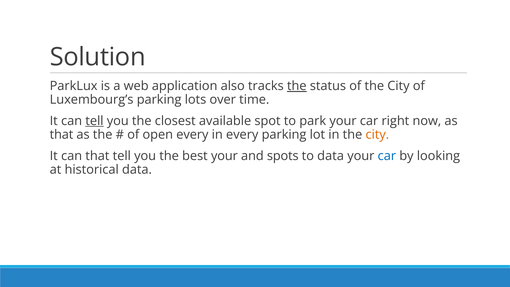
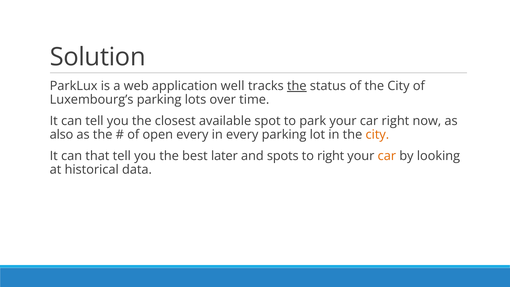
also: also -> well
tell at (94, 121) underline: present -> none
that at (61, 135): that -> also
best your: your -> later
to data: data -> right
car at (387, 156) colour: blue -> orange
